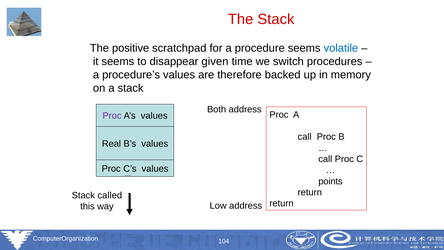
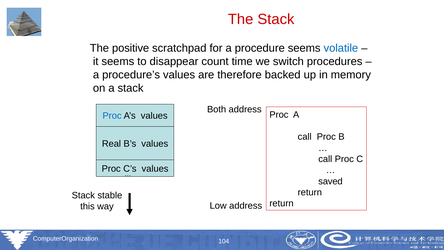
given: given -> count
Proc at (112, 116) colour: purple -> blue
points: points -> saved
called: called -> stable
